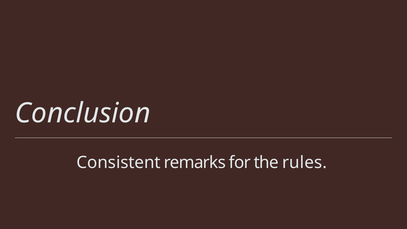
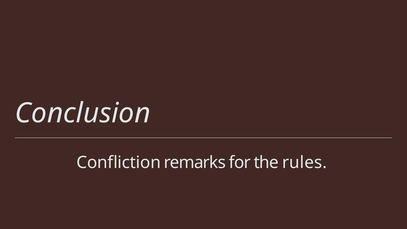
Consistent: Consistent -> Confliction
